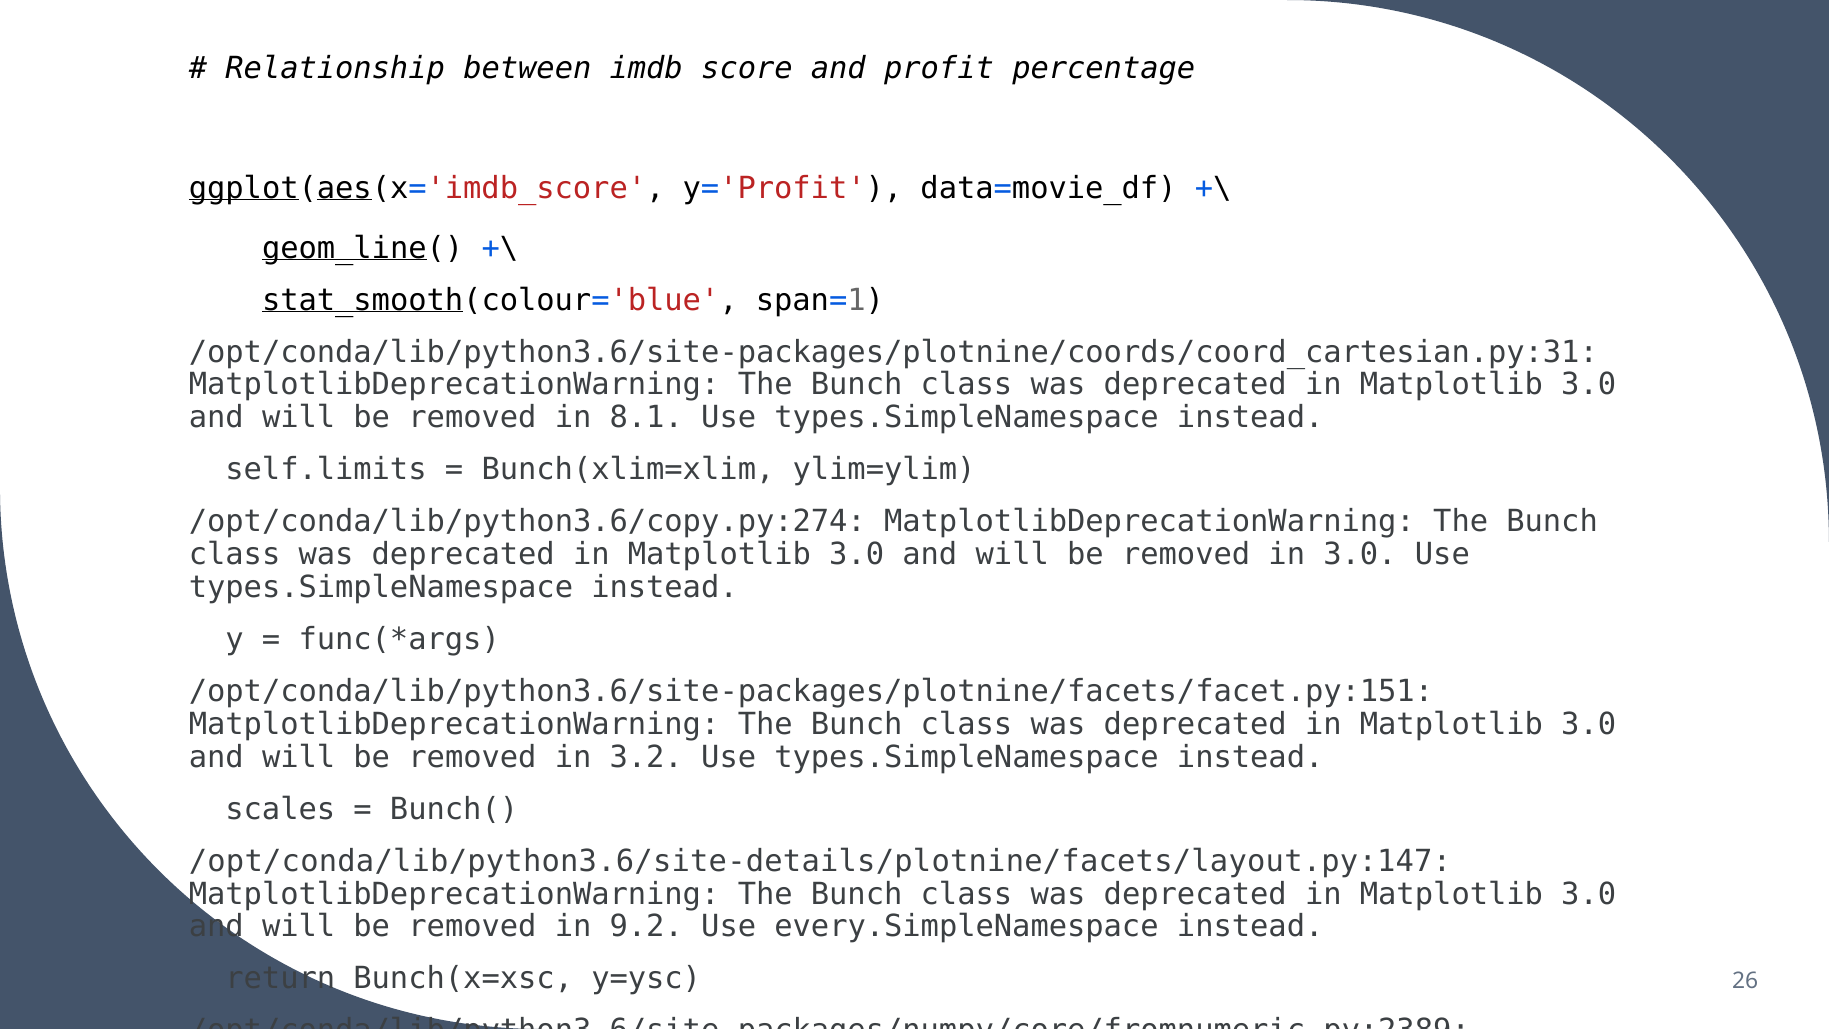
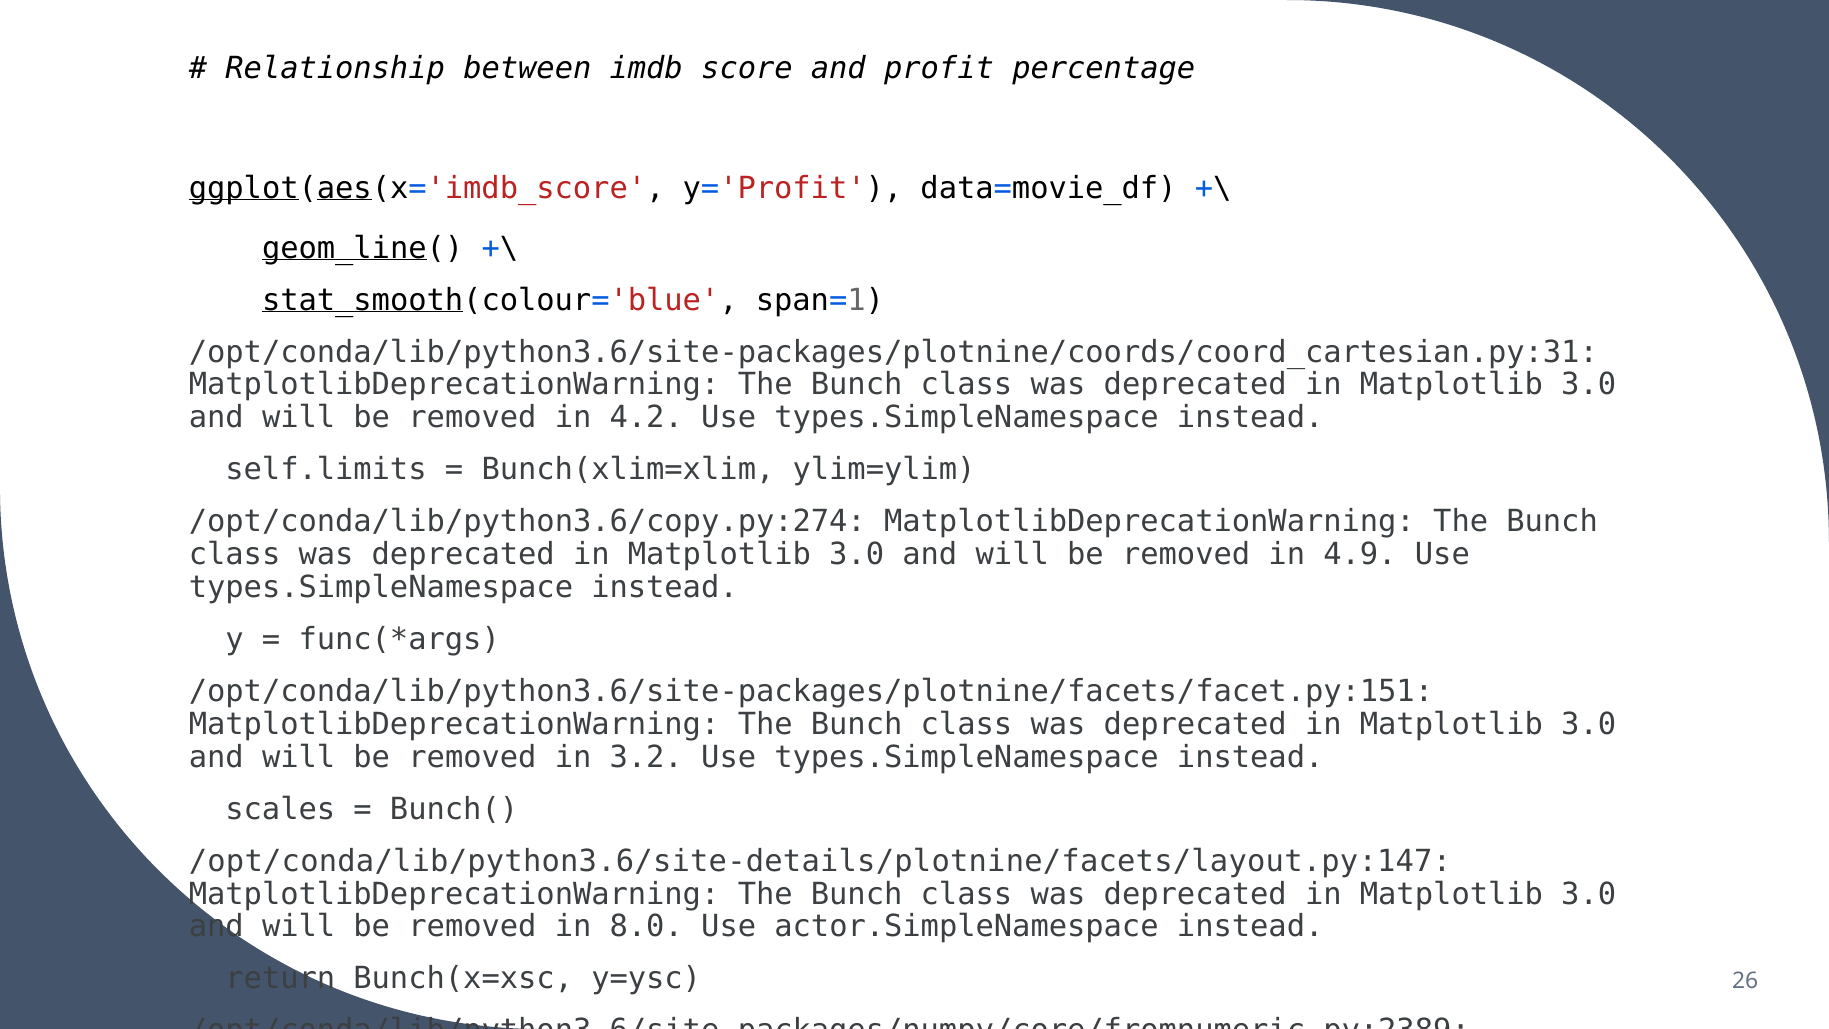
8.1: 8.1 -> 4.2
in 3.0: 3.0 -> 4.9
9.2: 9.2 -> 8.0
every.SimpleNamespace: every.SimpleNamespace -> actor.SimpleNamespace
